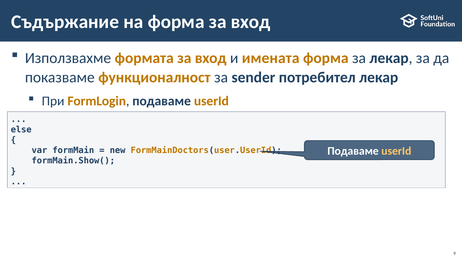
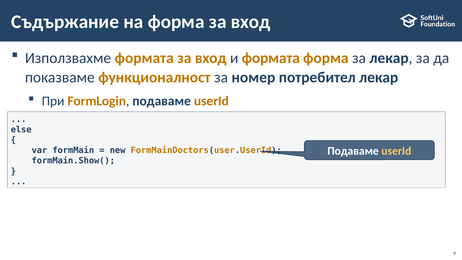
и имената: имената -> формата
sender: sender -> номер
